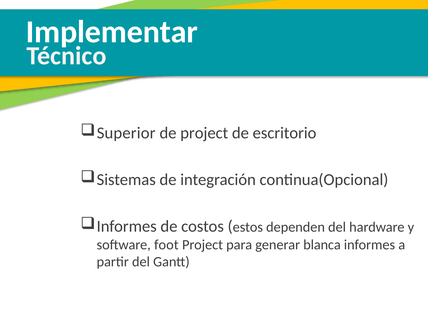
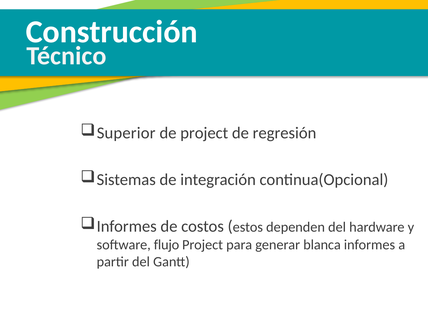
Implementar: Implementar -> Construcción
escritorio: escritorio -> regresión
foot: foot -> flujo
